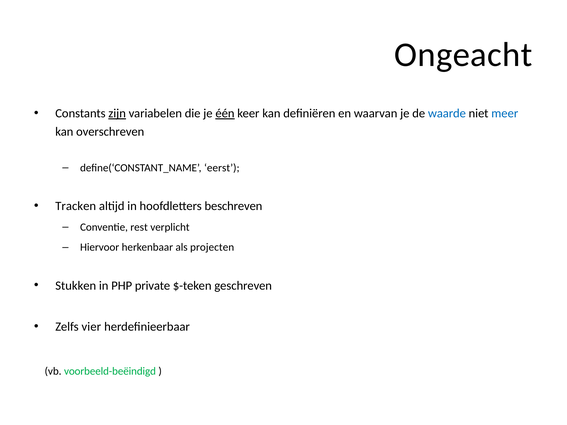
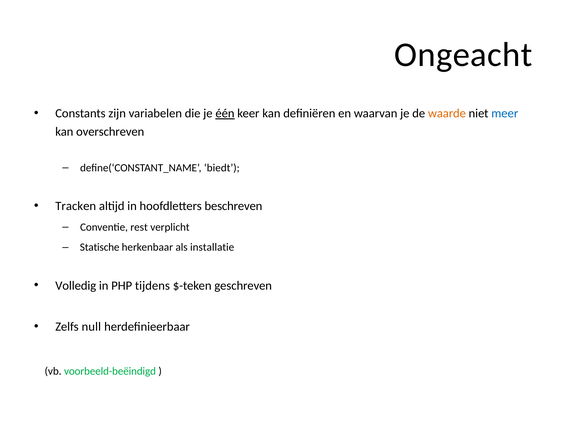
zijn underline: present -> none
waarde colour: blue -> orange
eerst: eerst -> biedt
Hiervoor: Hiervoor -> Statische
projecten: projecten -> installatie
Stukken: Stukken -> Volledig
private: private -> tijdens
vier: vier -> null
